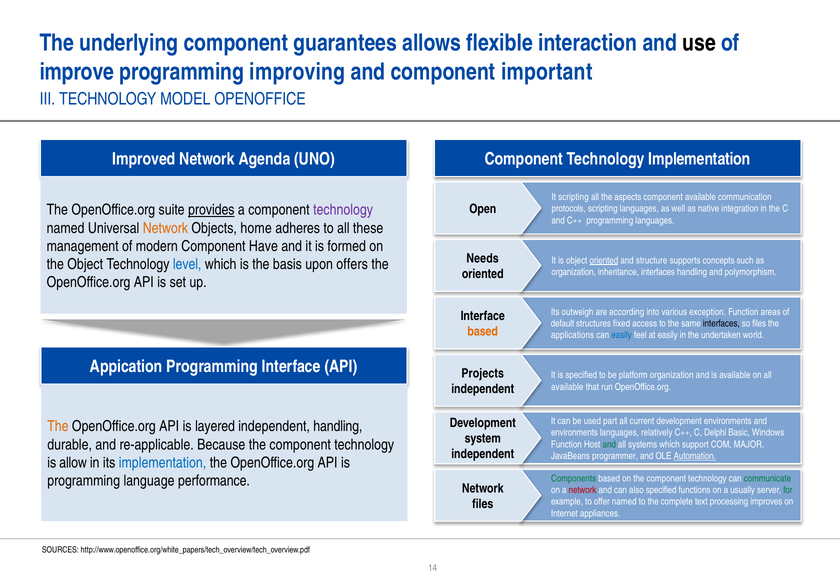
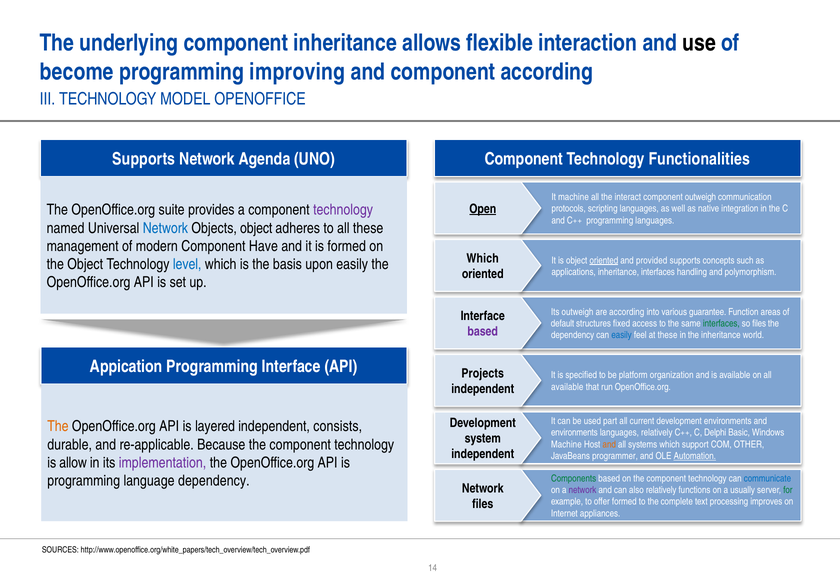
component guarantees: guarantees -> inheritance
improve: improve -> become
component important: important -> according
Improved at (144, 159): Improved -> Supports
Technology Implementation: Implementation -> Functionalities
It scripting: scripting -> machine
aspects: aspects -> interact
component available: available -> outweigh
provides underline: present -> none
Open underline: none -> present
Network at (165, 228) colour: orange -> blue
Objects home: home -> object
Needs at (483, 259): Needs -> Which
structure: structure -> provided
upon offers: offers -> easily
organization at (574, 272): organization -> applications
exception: exception -> guarantee
interfaces at (721, 324) colour: black -> green
based at (483, 332) colour: orange -> purple
applications at (573, 336): applications -> dependency
at easily: easily -> these
the undertaken: undertaken -> inheritance
independent handling: handling -> consists
Function at (566, 445): Function -> Machine
and at (609, 445) colour: green -> orange
MAJOR: MAJOR -> OTHER
implementation at (163, 463) colour: blue -> purple
communicate colour: green -> blue
language performance: performance -> dependency
network at (582, 491) colour: red -> purple
also specified: specified -> relatively
offer named: named -> formed
